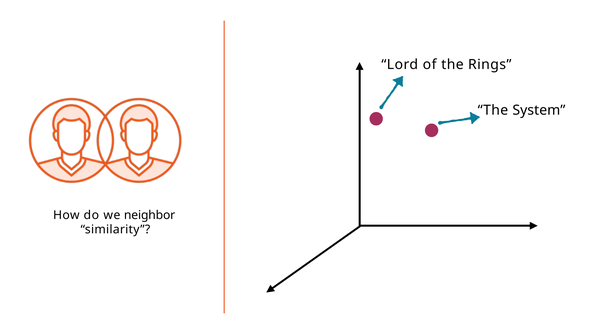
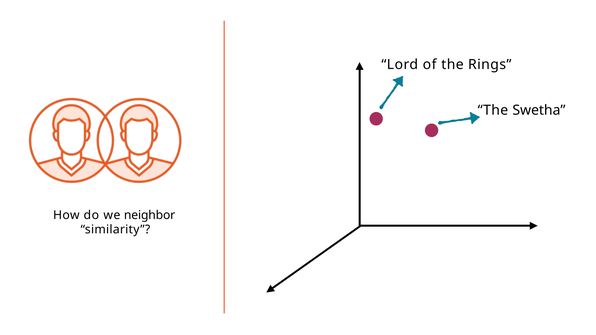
System: System -> Swetha
